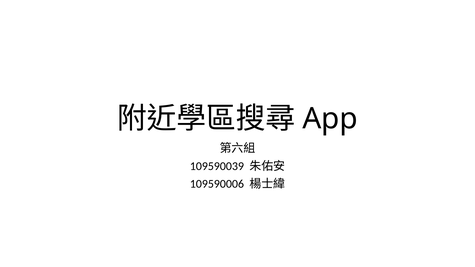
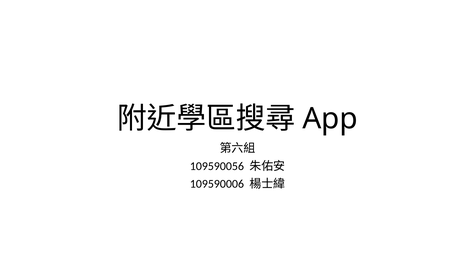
109590039: 109590039 -> 109590056
